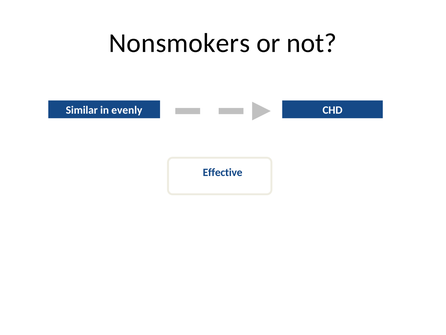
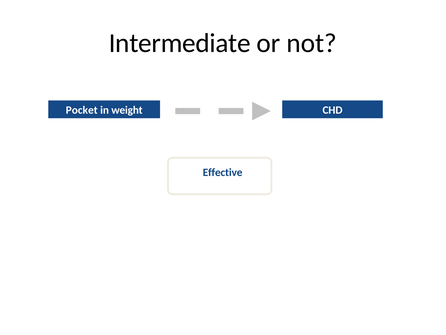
Nonsmokers: Nonsmokers -> Intermediate
Similar: Similar -> Pocket
evenly: evenly -> weight
